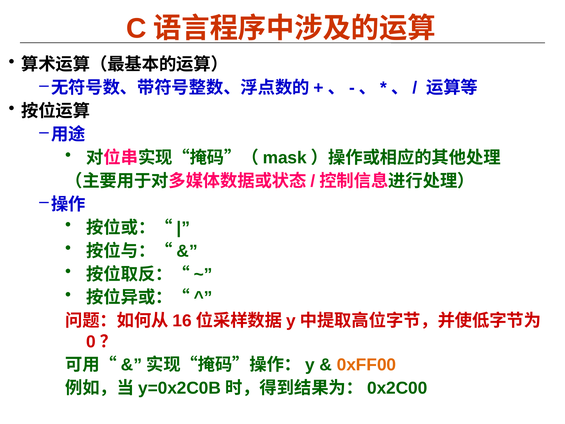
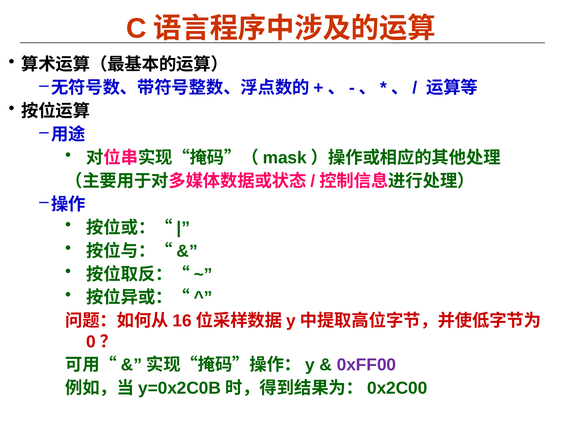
0xFF00 colour: orange -> purple
